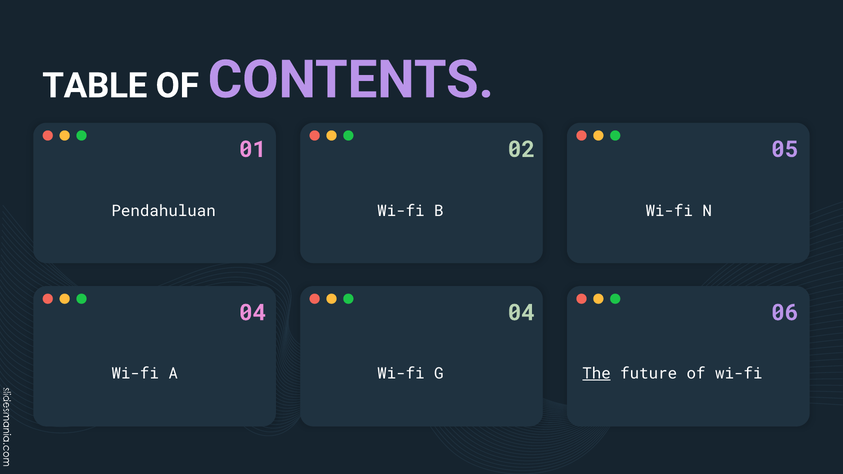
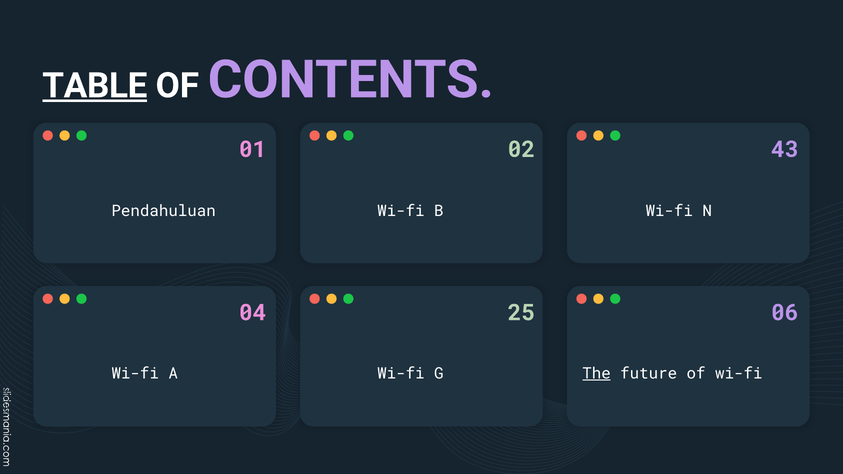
TABLE underline: none -> present
05: 05 -> 43
04 04: 04 -> 25
